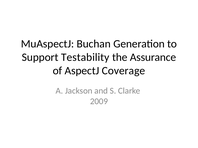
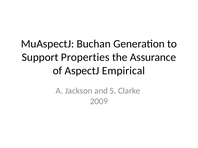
Testability: Testability -> Properties
Coverage: Coverage -> Empirical
